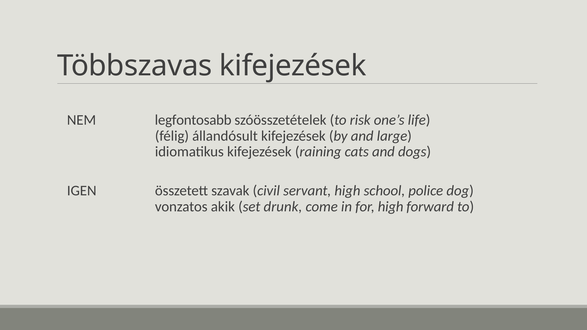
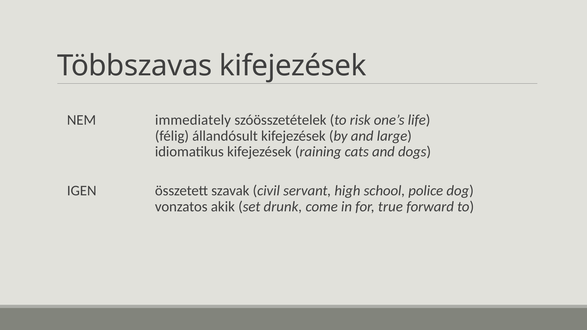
legfontosabb: legfontosabb -> immediately
for high: high -> true
